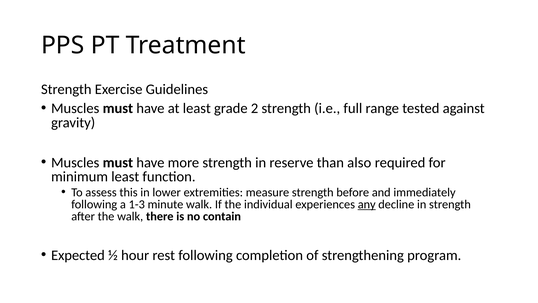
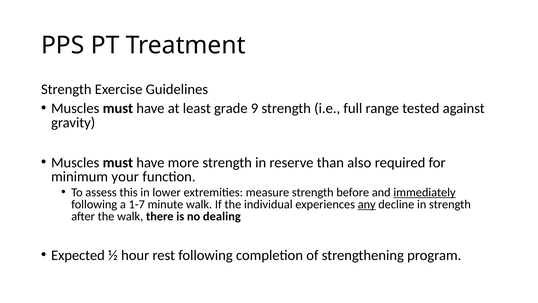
2: 2 -> 9
minimum least: least -> your
immediately underline: none -> present
1-3: 1-3 -> 1-7
contain: contain -> dealing
